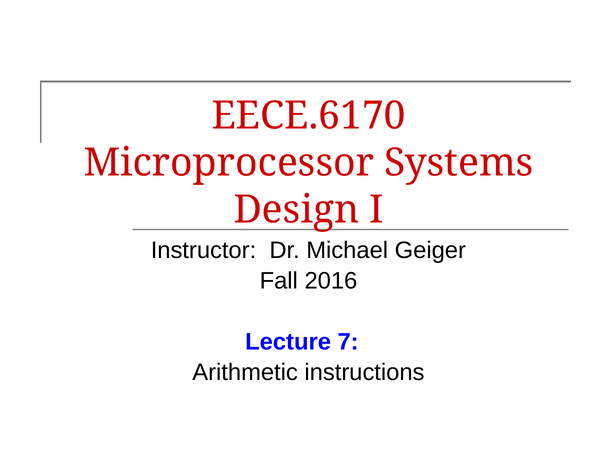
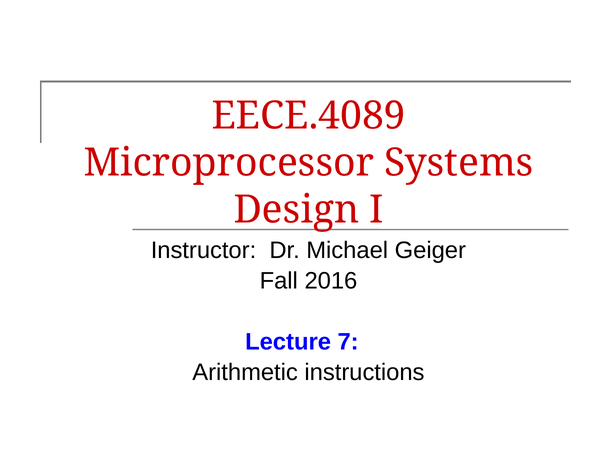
EECE.6170: EECE.6170 -> EECE.4089
